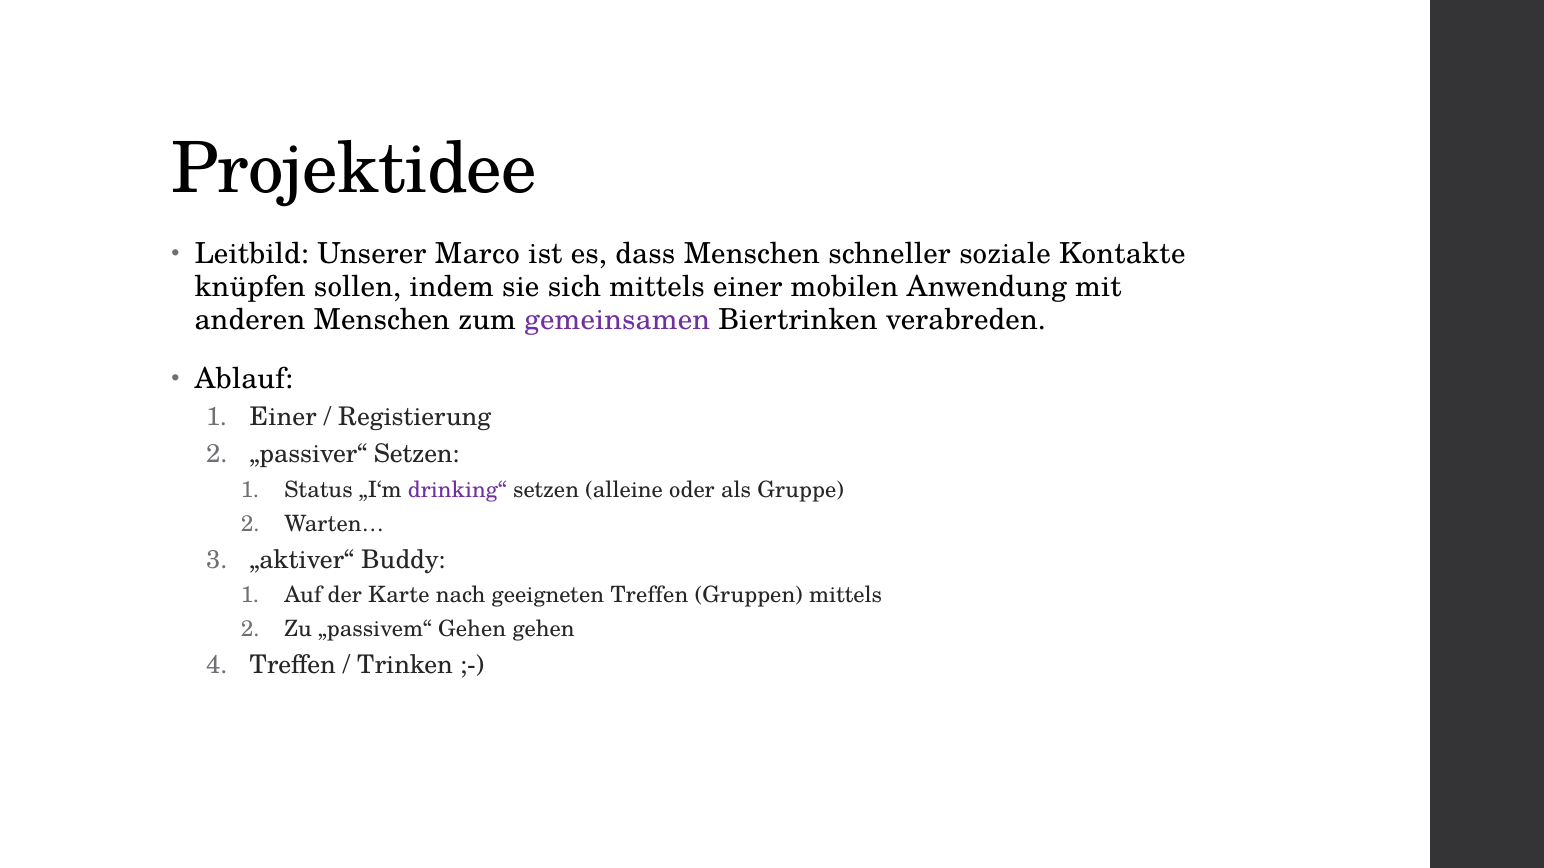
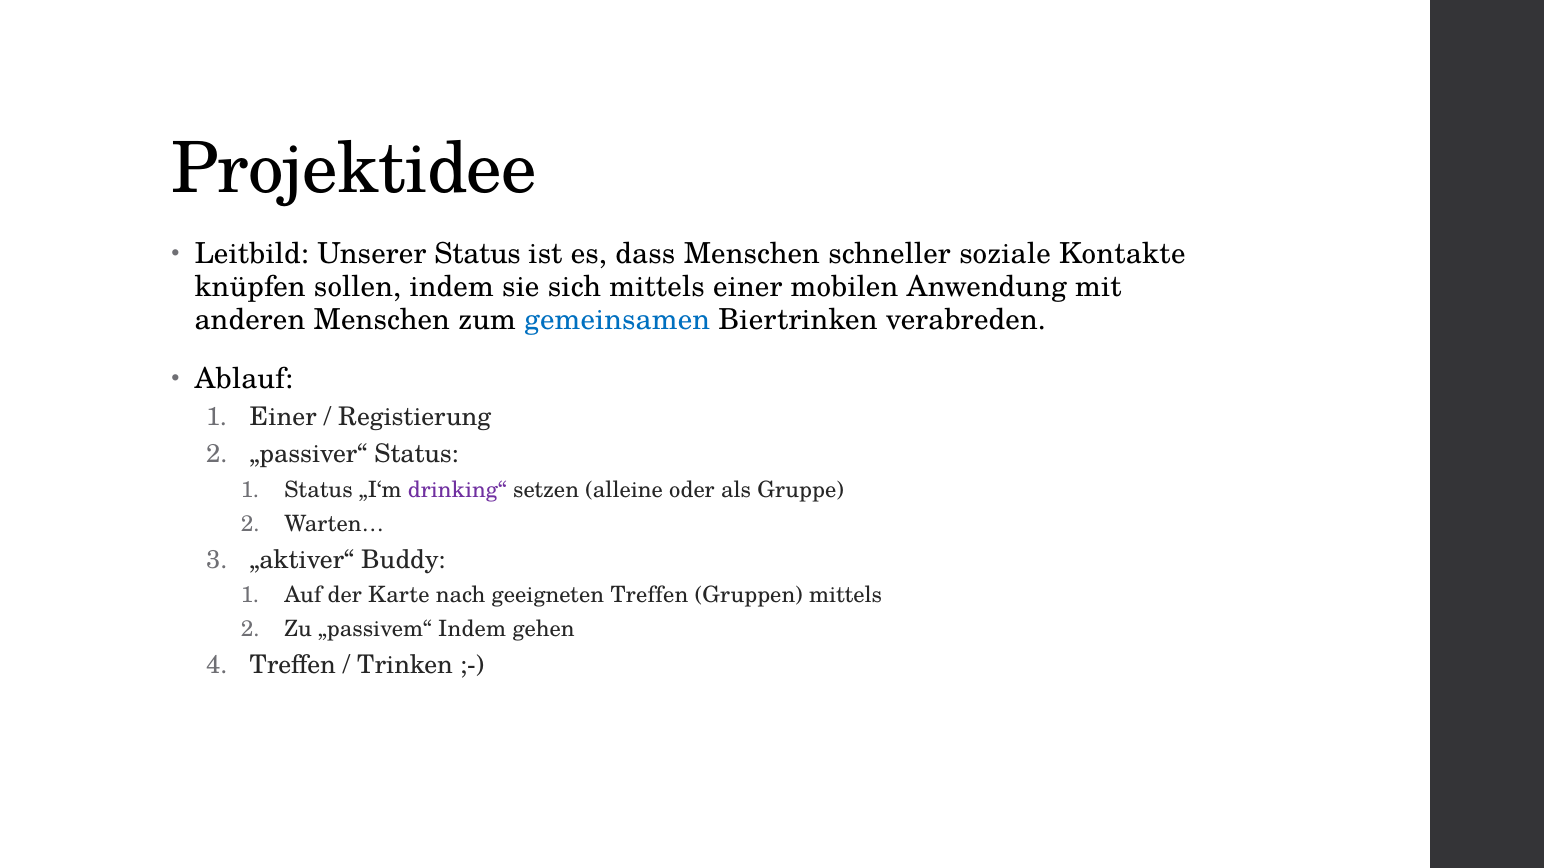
Unserer Marco: Marco -> Status
gemeinsamen colour: purple -> blue
„passiver“ Setzen: Setzen -> Status
„passivem“ Gehen: Gehen -> Indem
